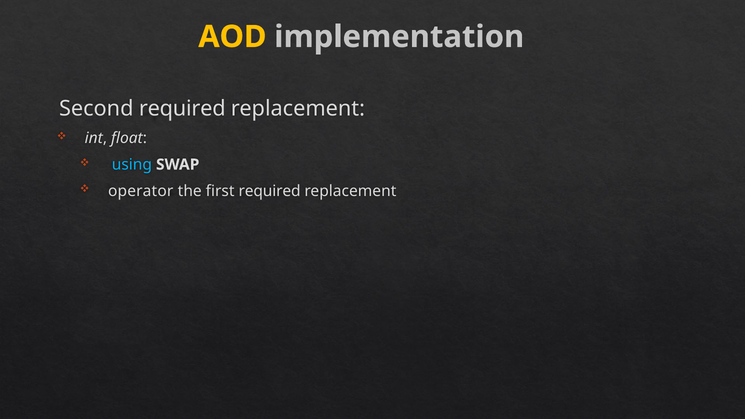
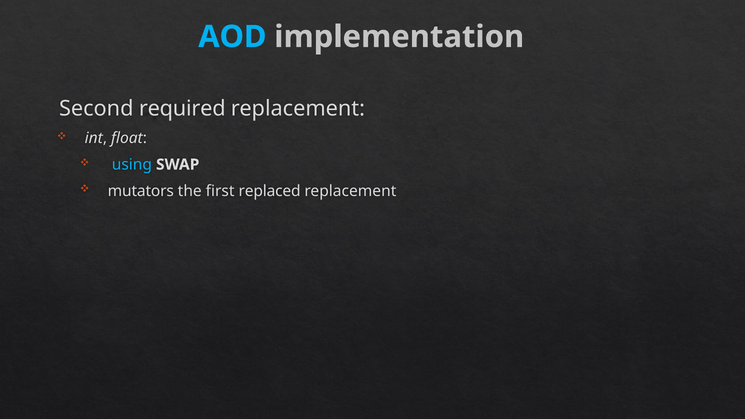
AOD colour: yellow -> light blue
operator: operator -> mutators
first required: required -> replaced
